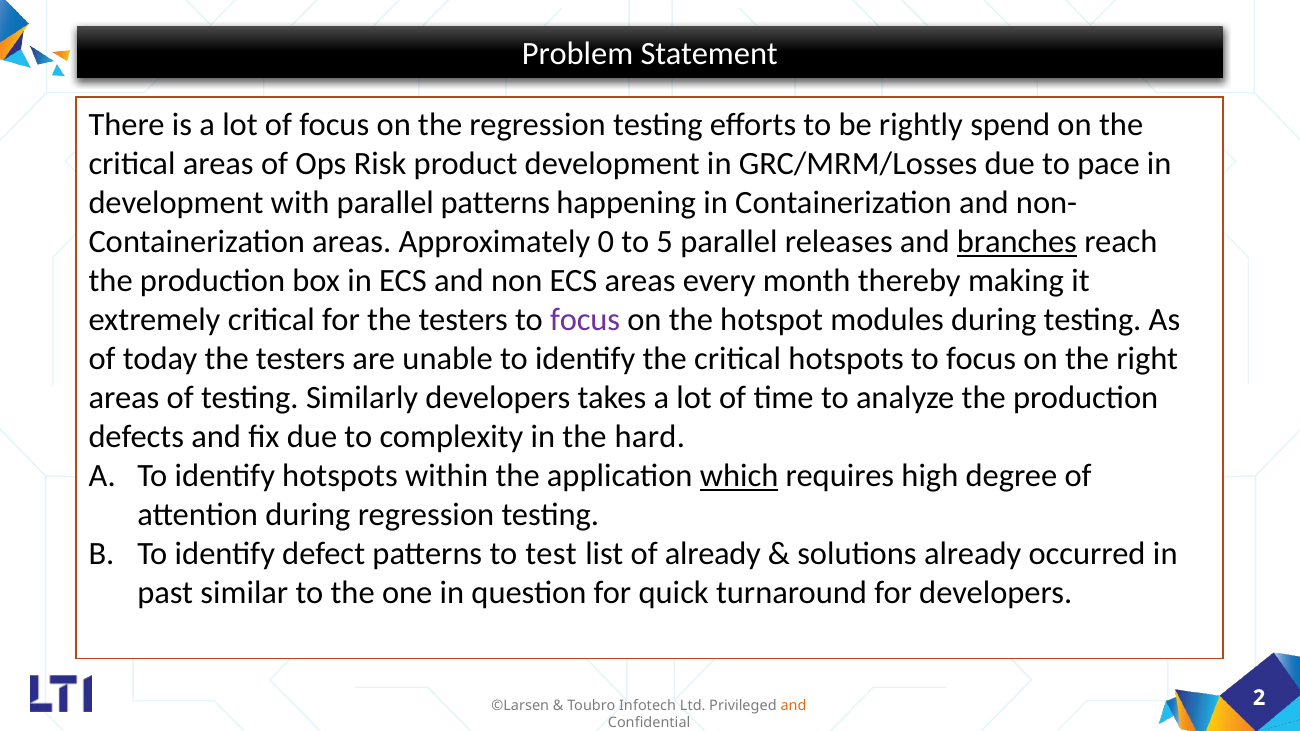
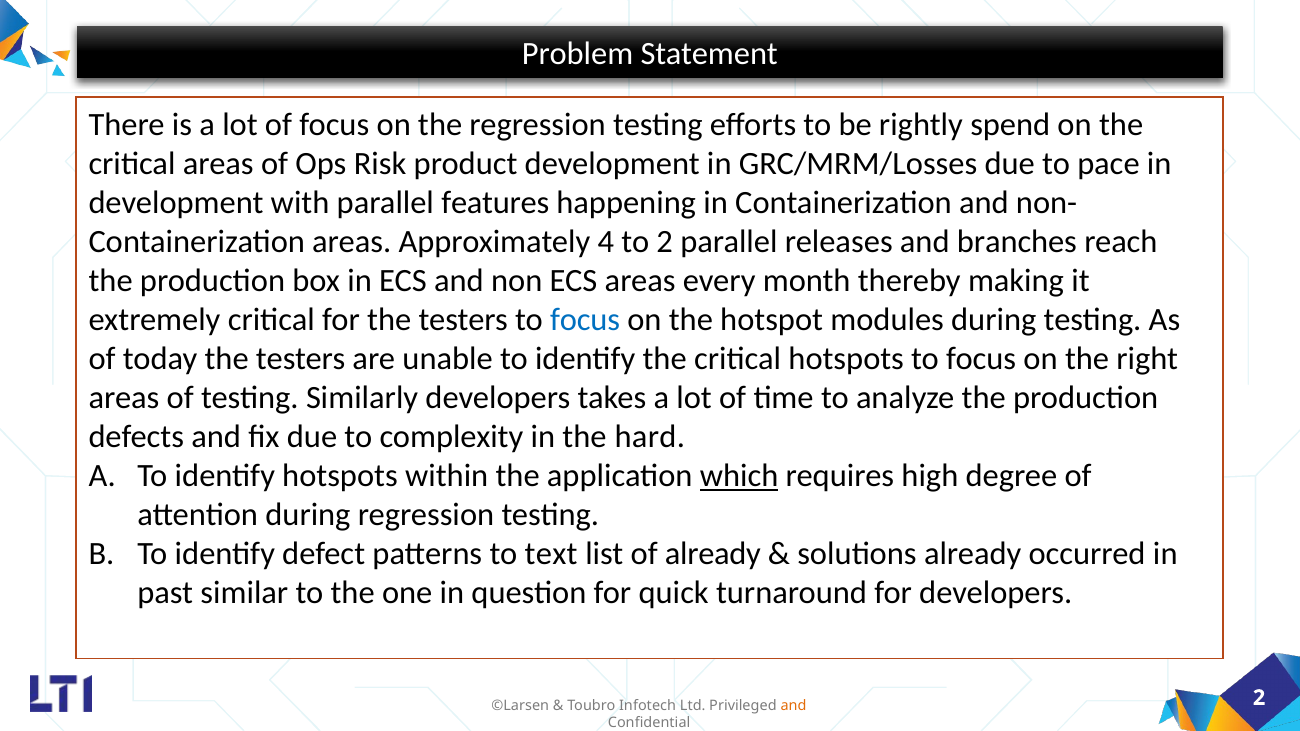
parallel patterns: patterns -> features
0: 0 -> 4
to 5: 5 -> 2
branches underline: present -> none
focus at (585, 320) colour: purple -> blue
test: test -> text
